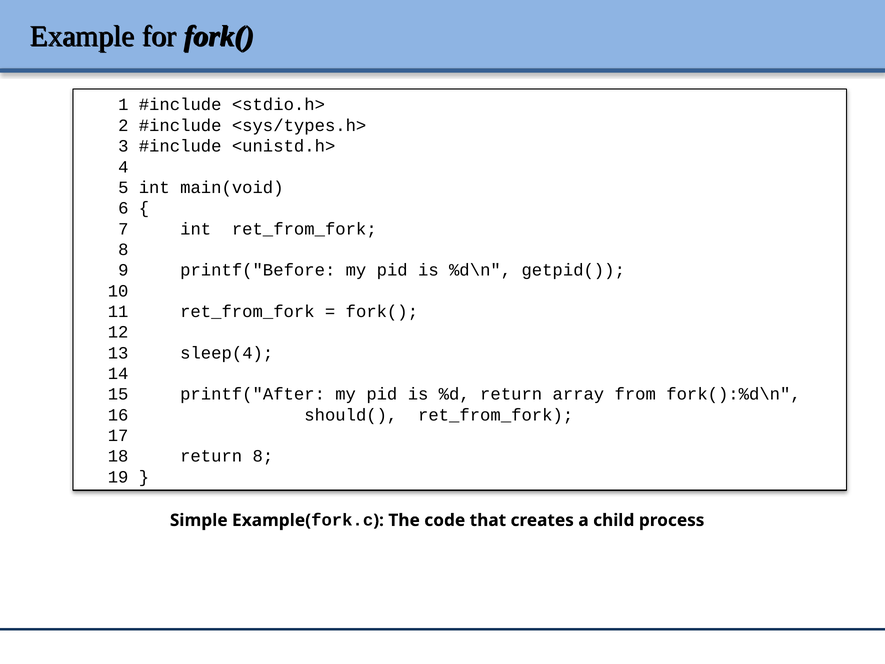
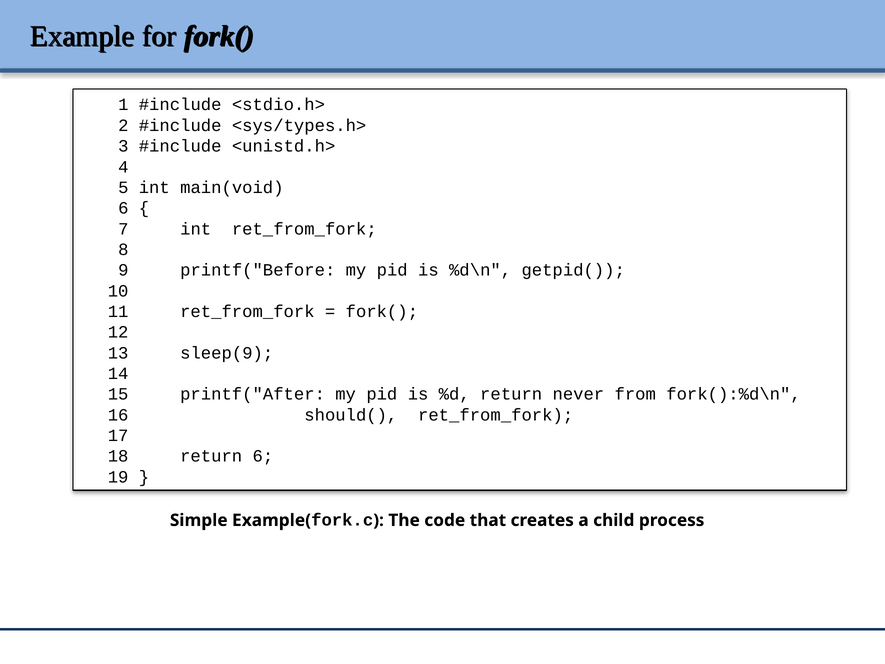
sleep(4: sleep(4 -> sleep(9
array: array -> never
return 8: 8 -> 6
